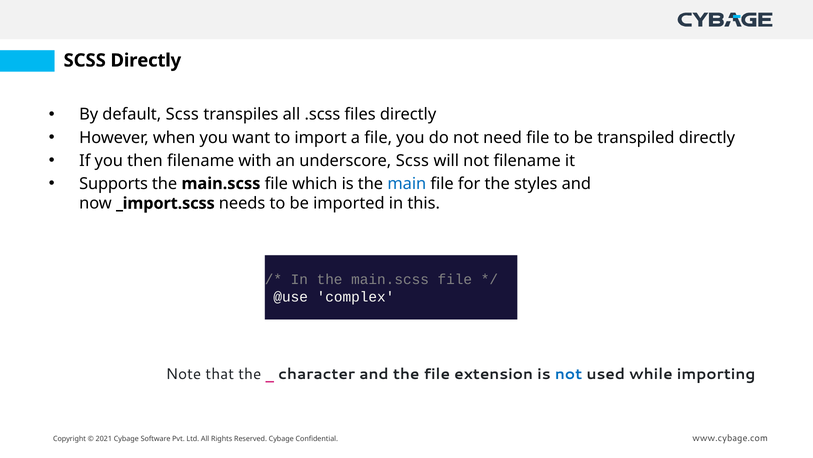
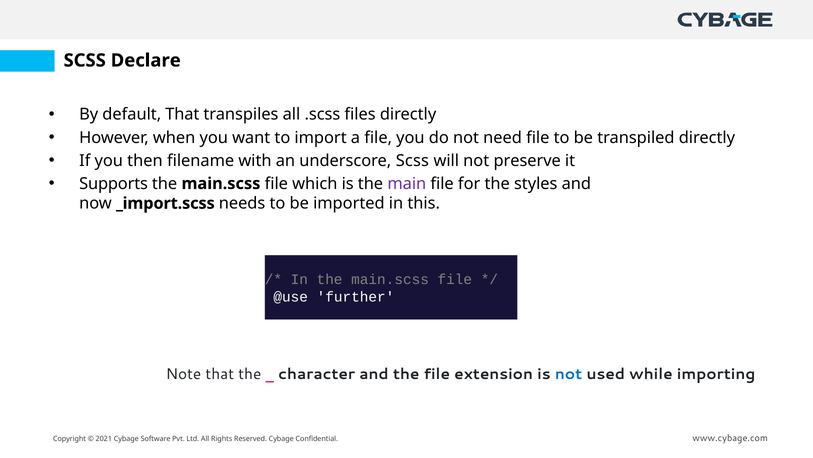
SCSS Directly: Directly -> Declare
default Scss: Scss -> That
not filename: filename -> preserve
main colour: blue -> purple
complex: complex -> further
